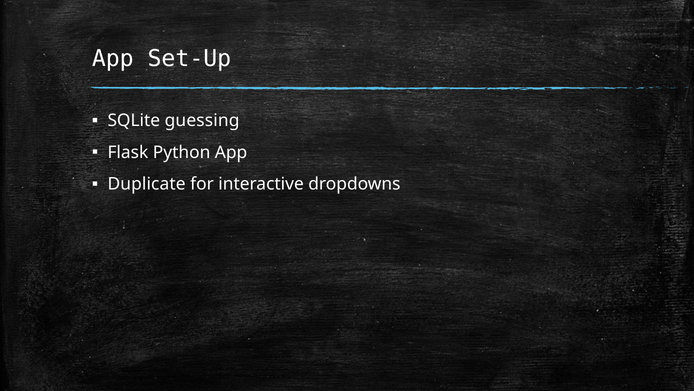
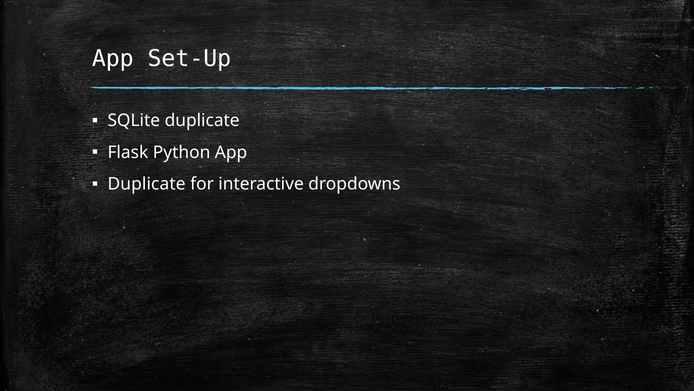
SQLite guessing: guessing -> duplicate
